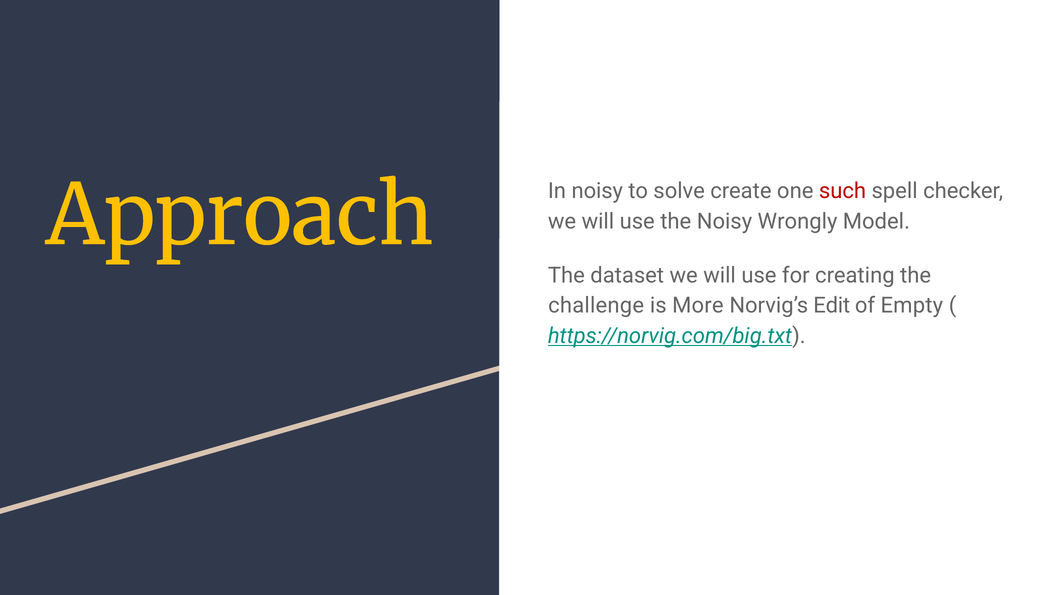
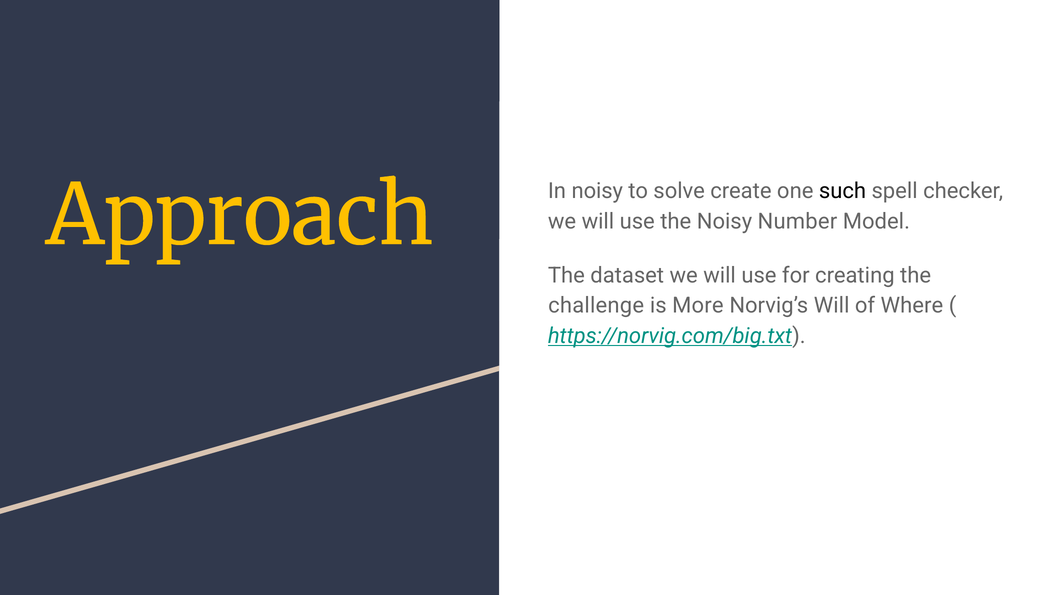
such colour: red -> black
Wrongly: Wrongly -> Number
Norvig’s Edit: Edit -> Will
Empty: Empty -> Where
